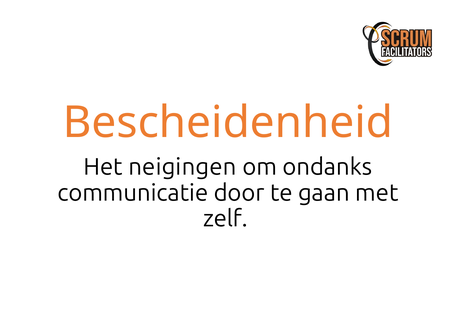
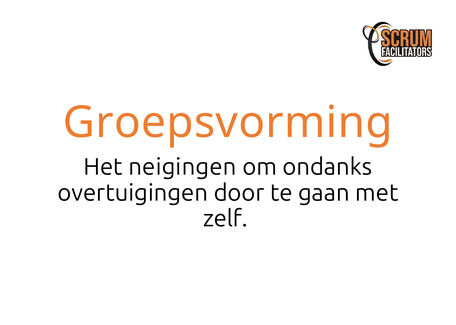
Bescheidenheid: Bescheidenheid -> Groepsvorming
communicatie: communicatie -> overtuigingen
